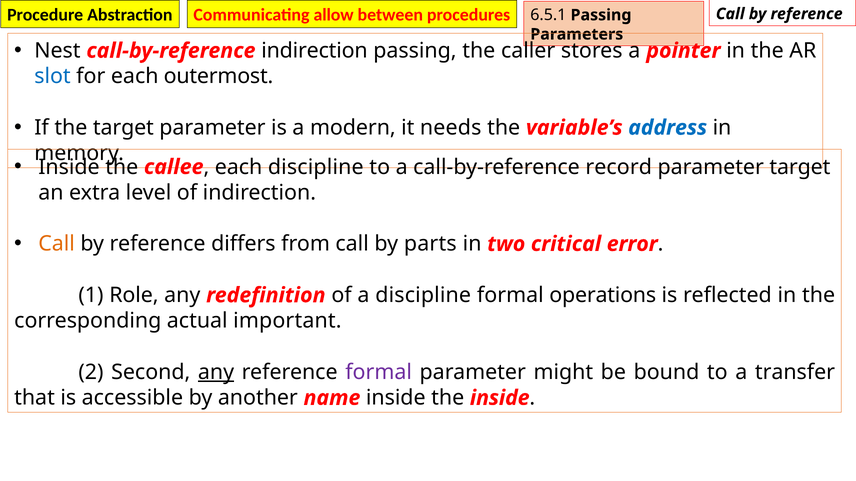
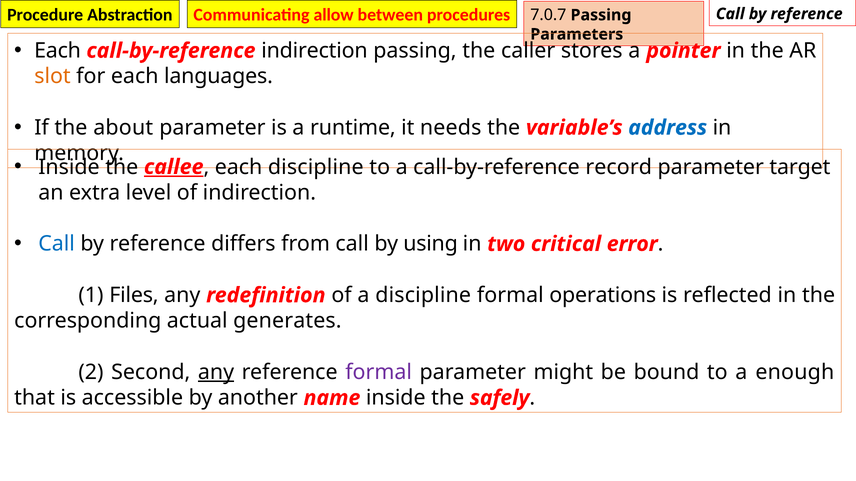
6.5.1: 6.5.1 -> 7.0.7
Nest at (57, 51): Nest -> Each
slot colour: blue -> orange
outermost: outermost -> languages
the target: target -> about
modern: modern -> runtime
callee underline: none -> present
Call at (57, 244) colour: orange -> blue
parts: parts -> using
Role: Role -> Files
important: important -> generates
transfer: transfer -> enough
the inside: inside -> safely
